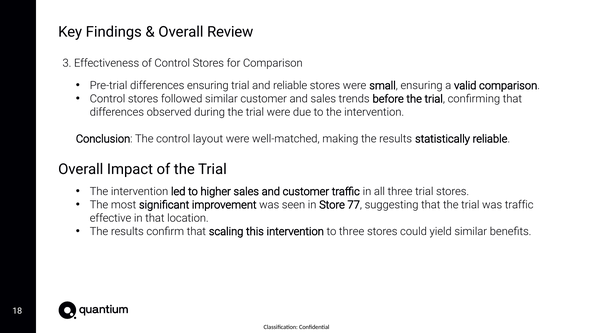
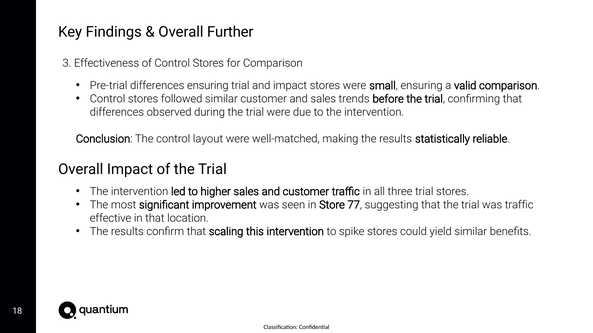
Review: Review -> Further
and reliable: reliable -> impact
to three: three -> spike
